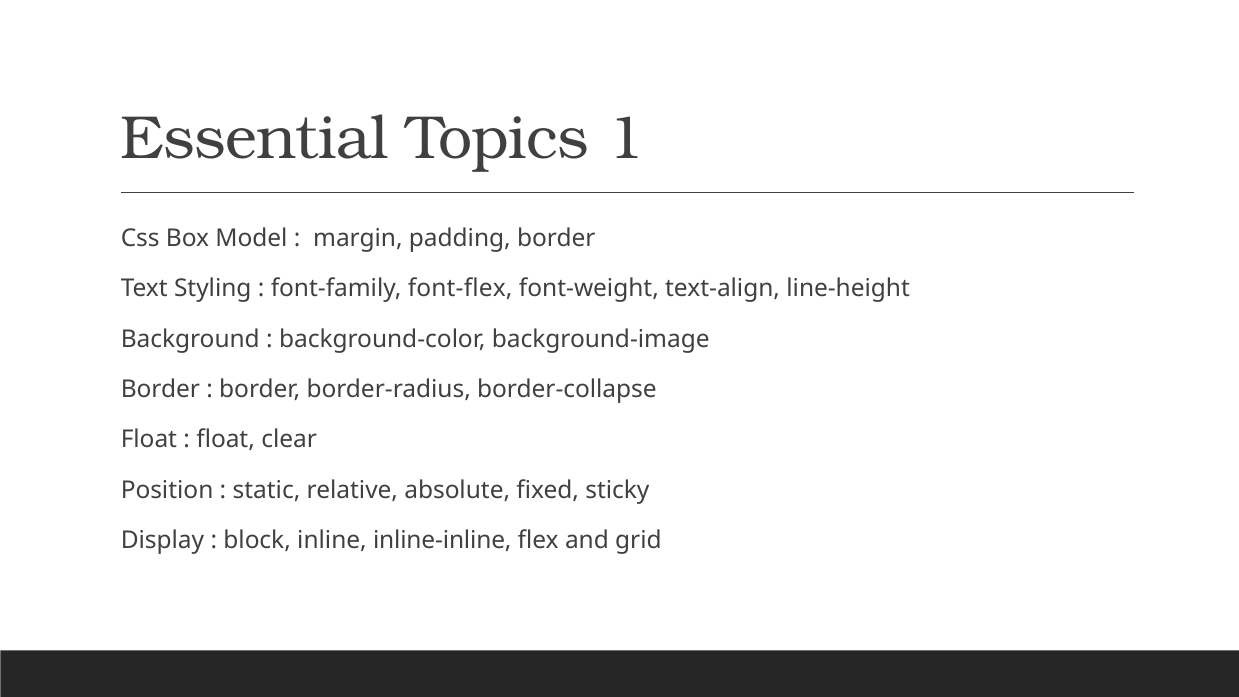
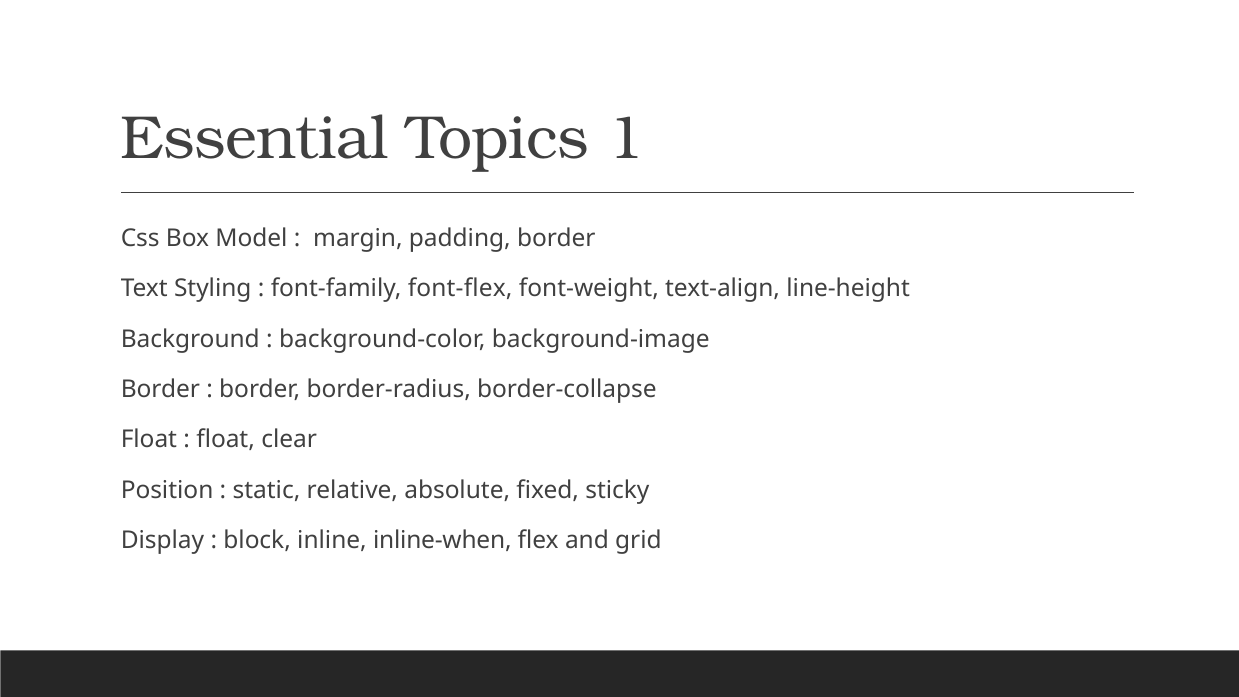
inline-inline: inline-inline -> inline-when
